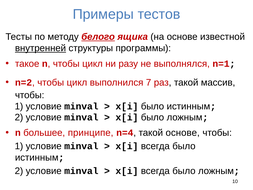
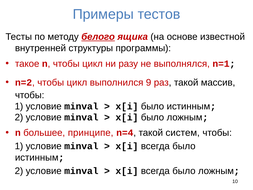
внутренней underline: present -> none
7: 7 -> 9
такой основе: основе -> систем
